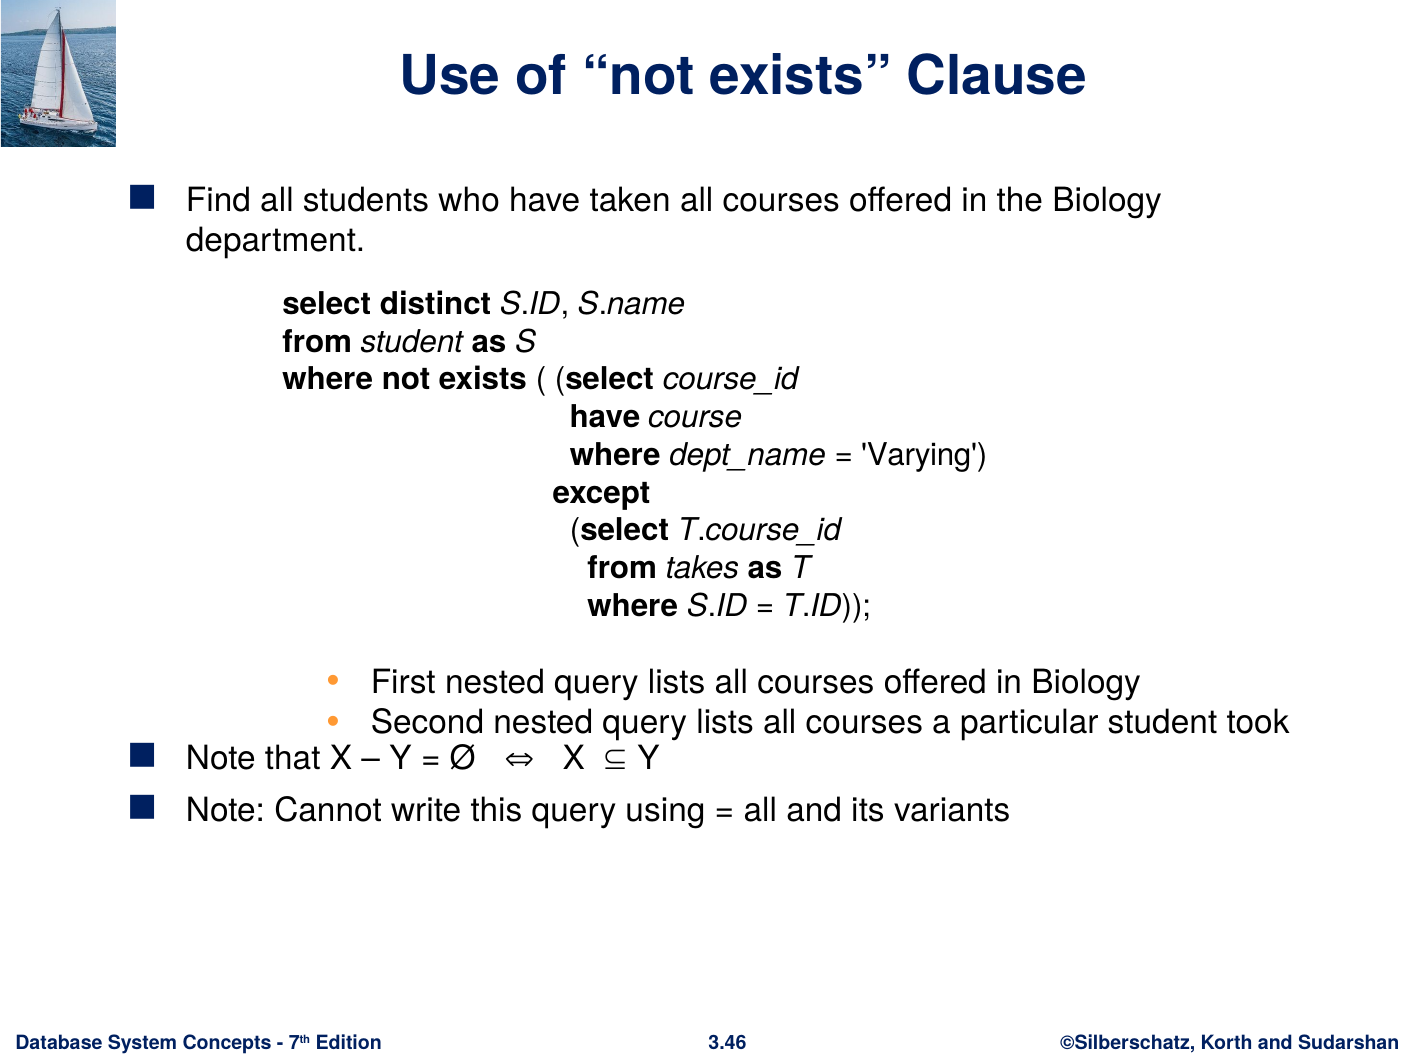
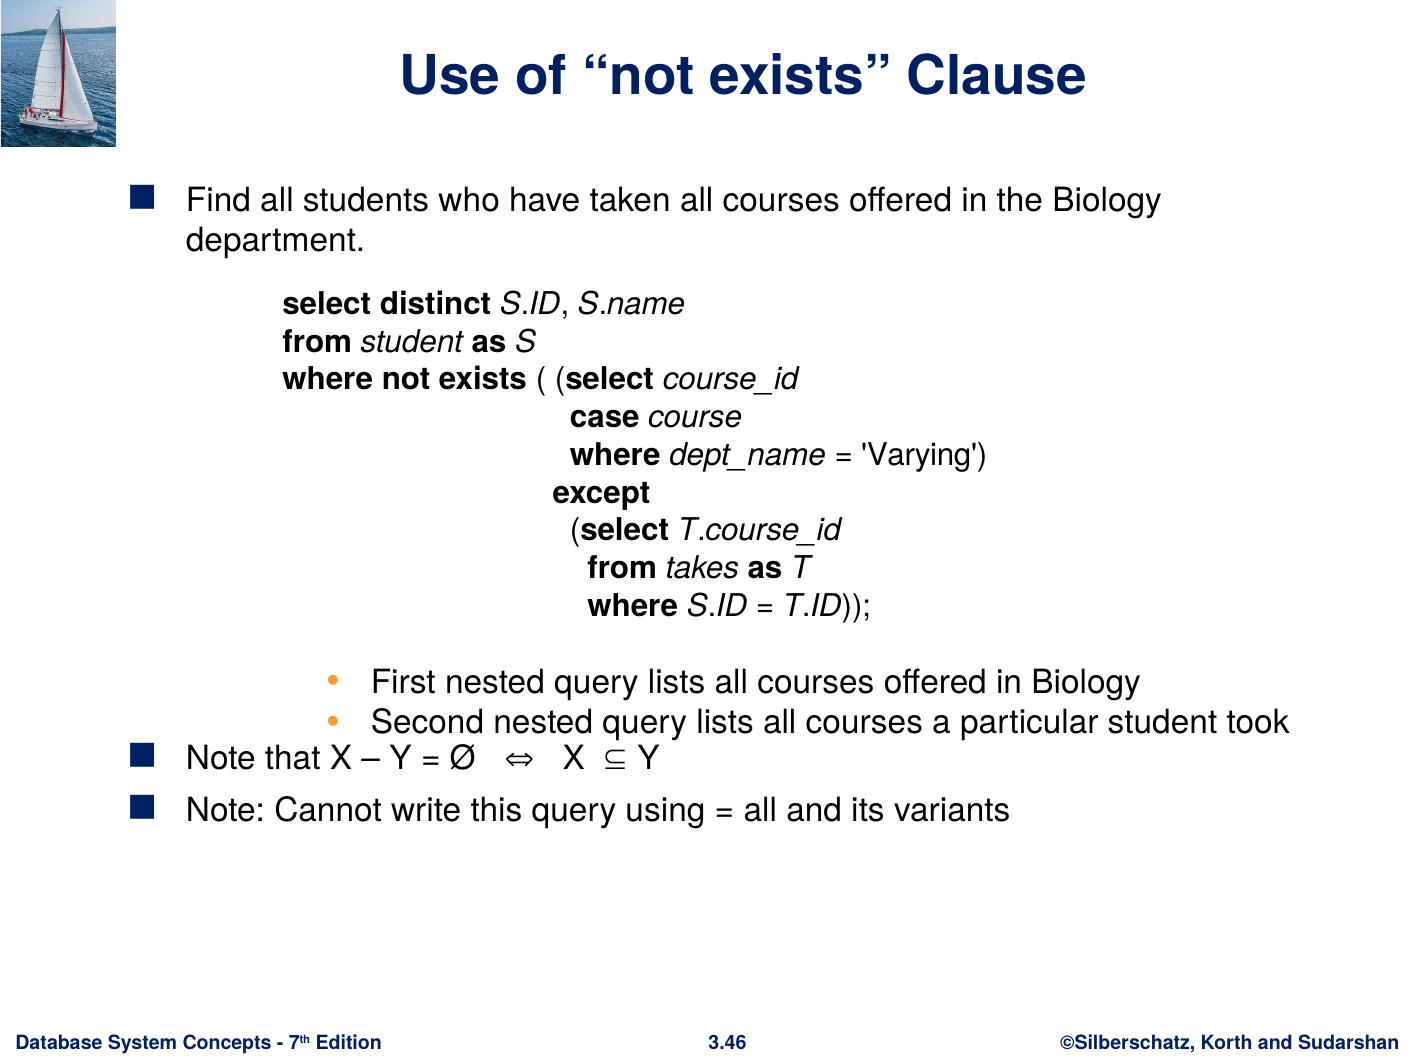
have at (605, 417): have -> case
